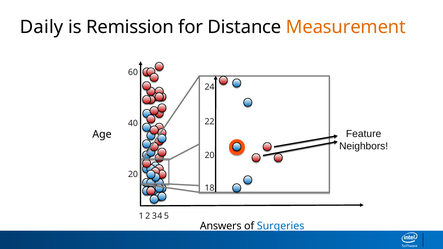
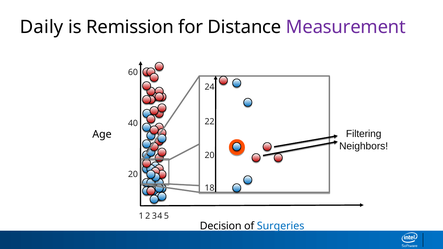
Measurement colour: orange -> purple
Feature: Feature -> Filtering
Answers: Answers -> Decision
